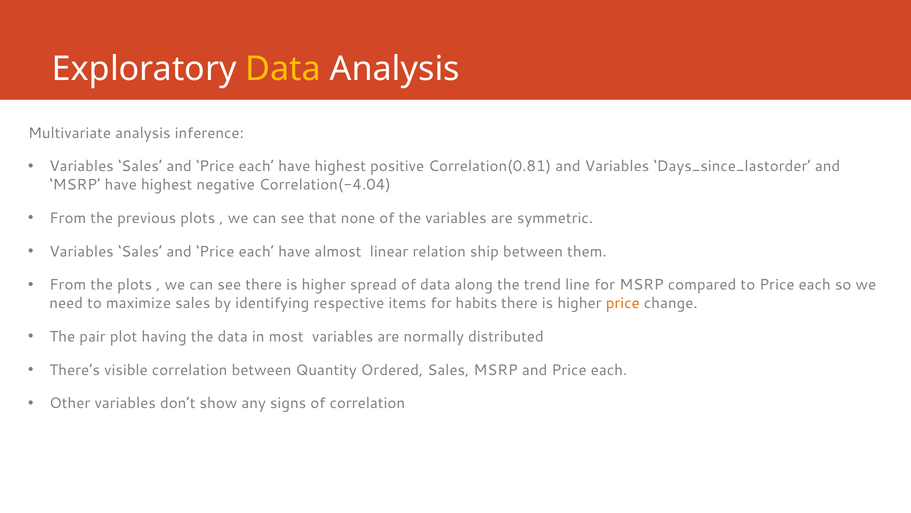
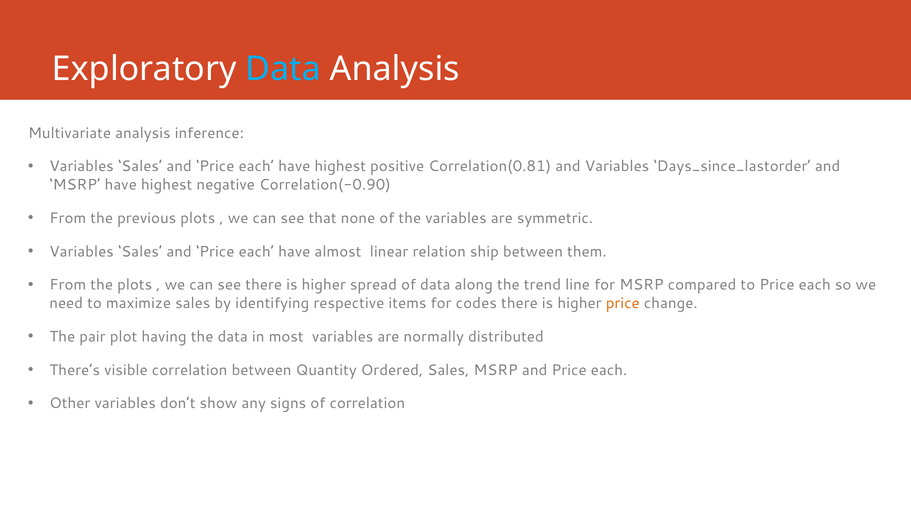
Data at (283, 69) colour: yellow -> light blue
Correlation(-4.04: Correlation(-4.04 -> Correlation(-0.90
habits: habits -> codes
